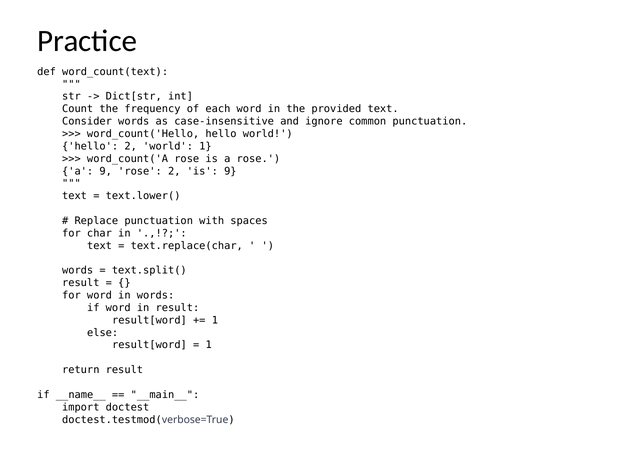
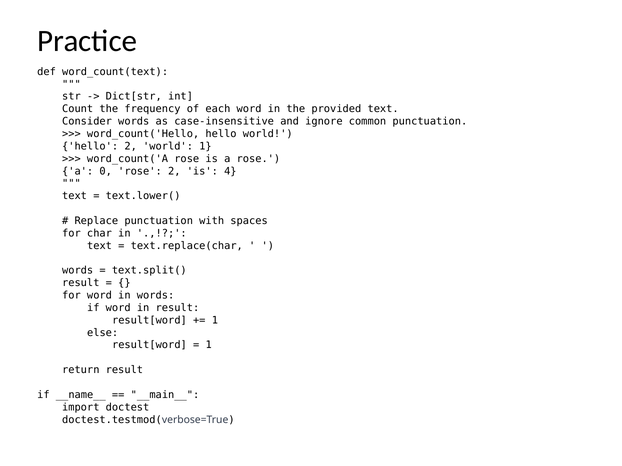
a 9: 9 -> 0
is 9: 9 -> 4
